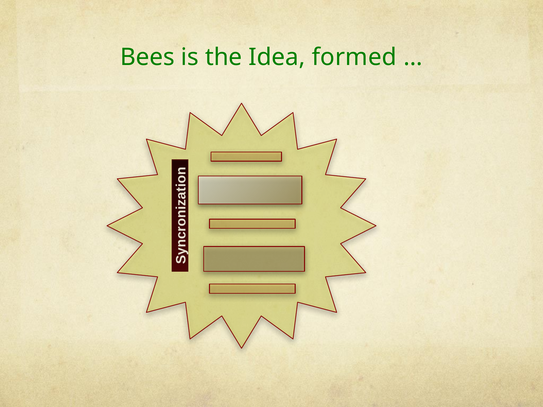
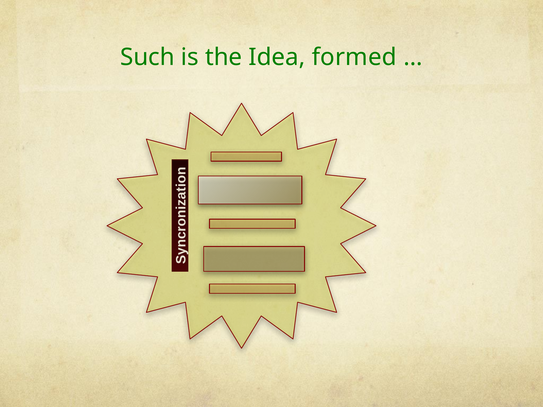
Bees: Bees -> Such
